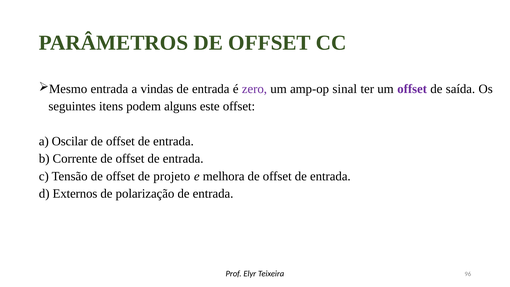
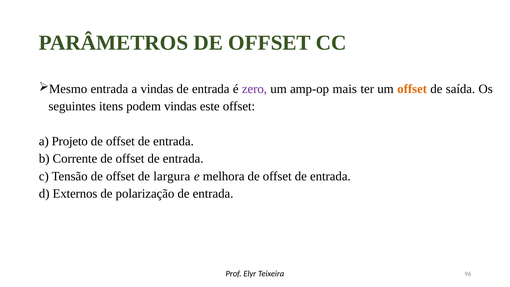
sinal: sinal -> mais
offset at (412, 89) colour: purple -> orange
podem alguns: alguns -> vindas
Oscilar: Oscilar -> Projeto
projeto: projeto -> largura
